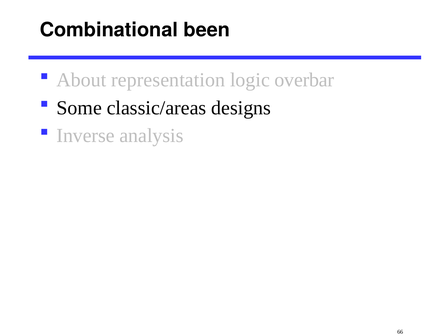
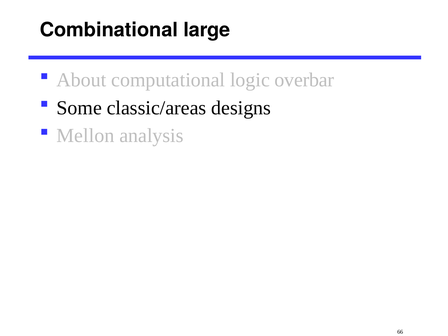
been: been -> large
representation: representation -> computational
Inverse: Inverse -> Mellon
